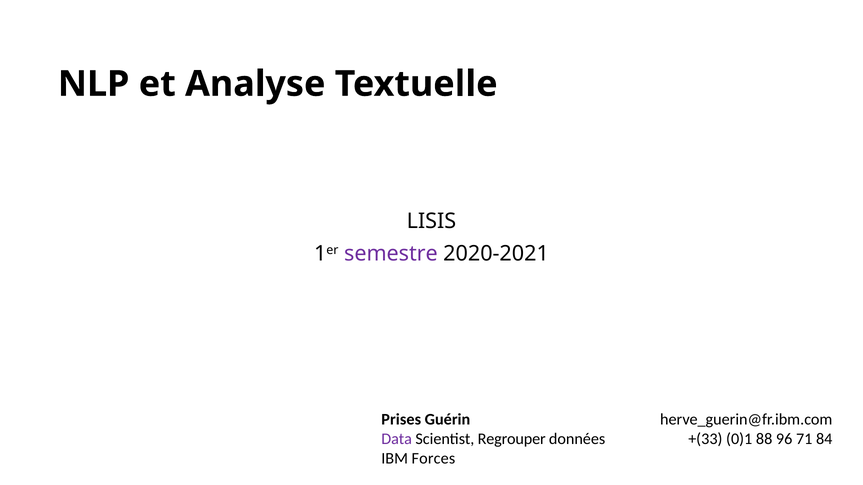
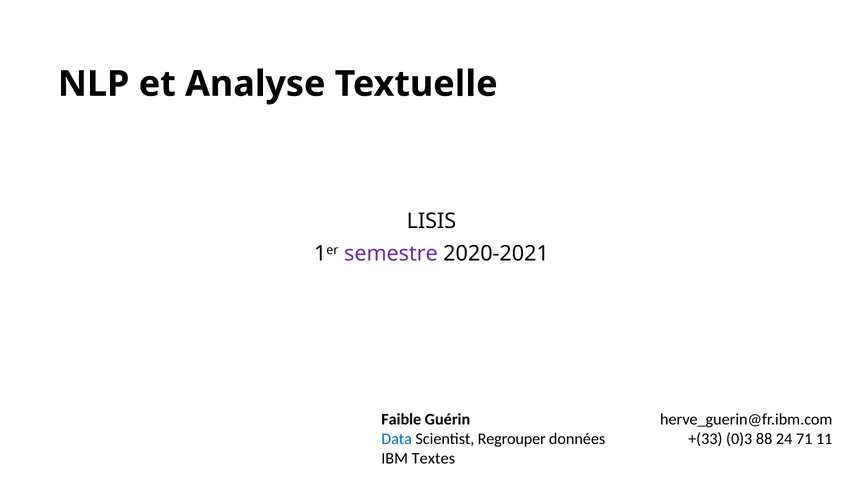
Prises: Prises -> Faible
Data colour: purple -> blue
0)1: 0)1 -> 0)3
96: 96 -> 24
84: 84 -> 11
Forces: Forces -> Textes
